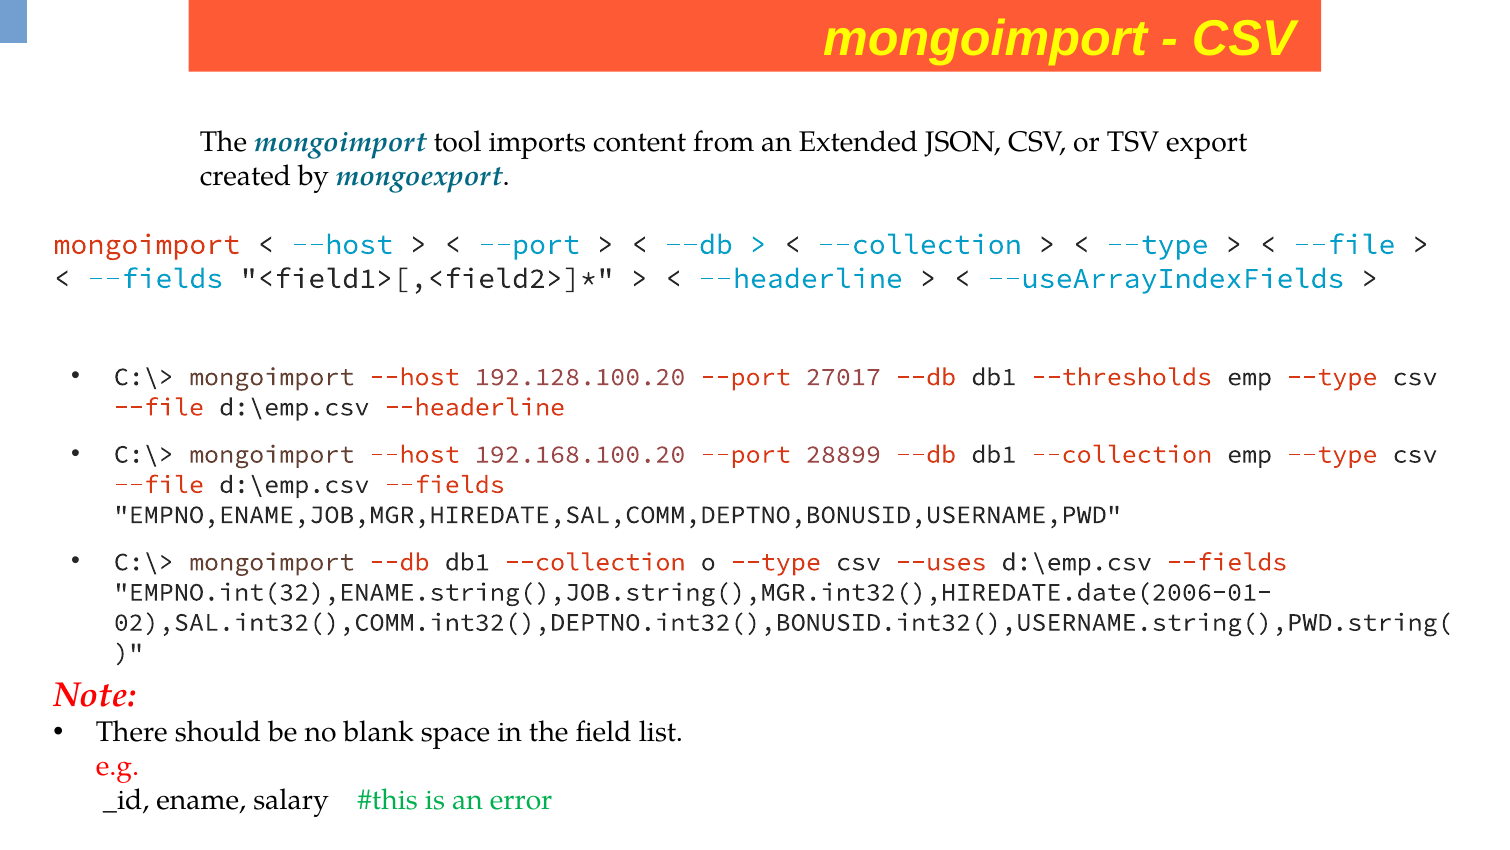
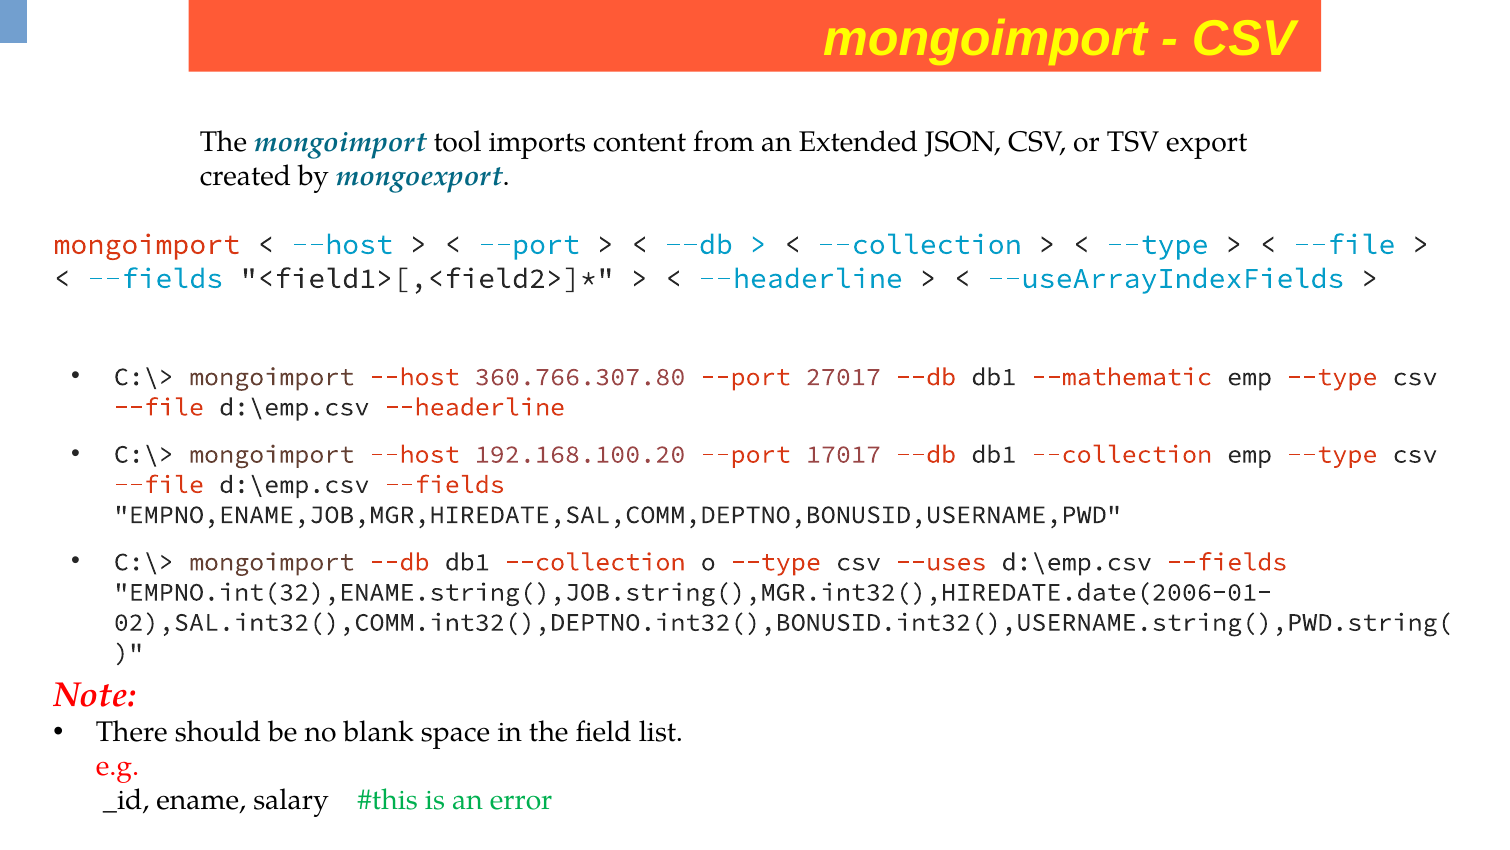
192.128.100.20: 192.128.100.20 -> 360.766.307.80
--thresholds: --thresholds -> --mathematic
28899: 28899 -> 17017
